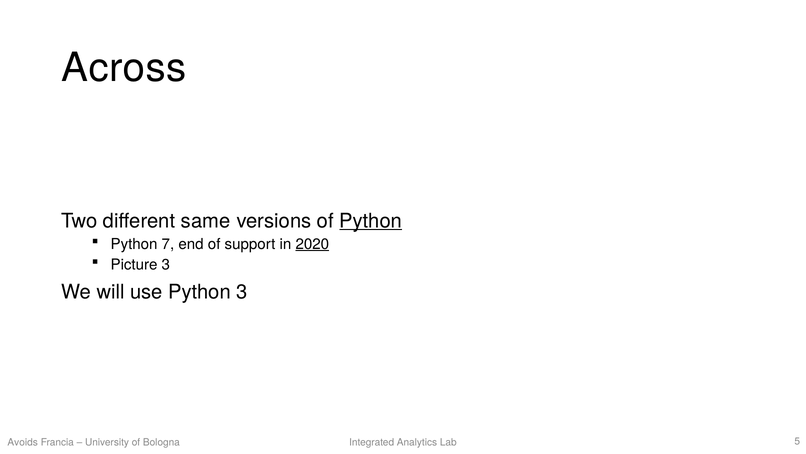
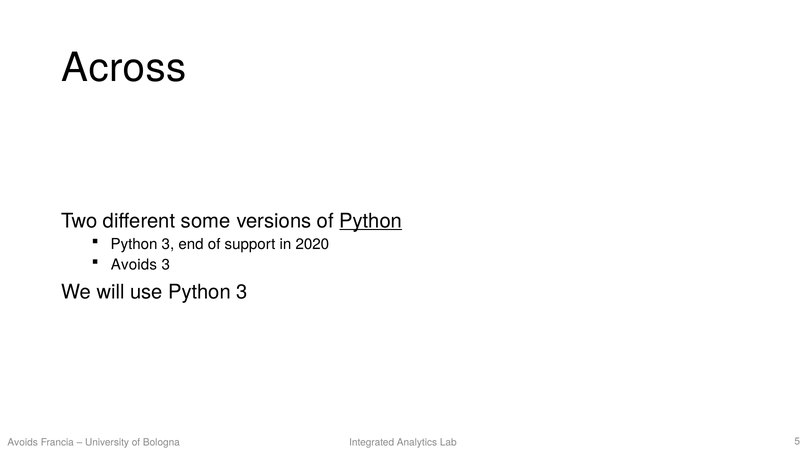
same: same -> some
7 at (168, 244): 7 -> 3
2020 underline: present -> none
Picture at (134, 264): Picture -> Avoids
